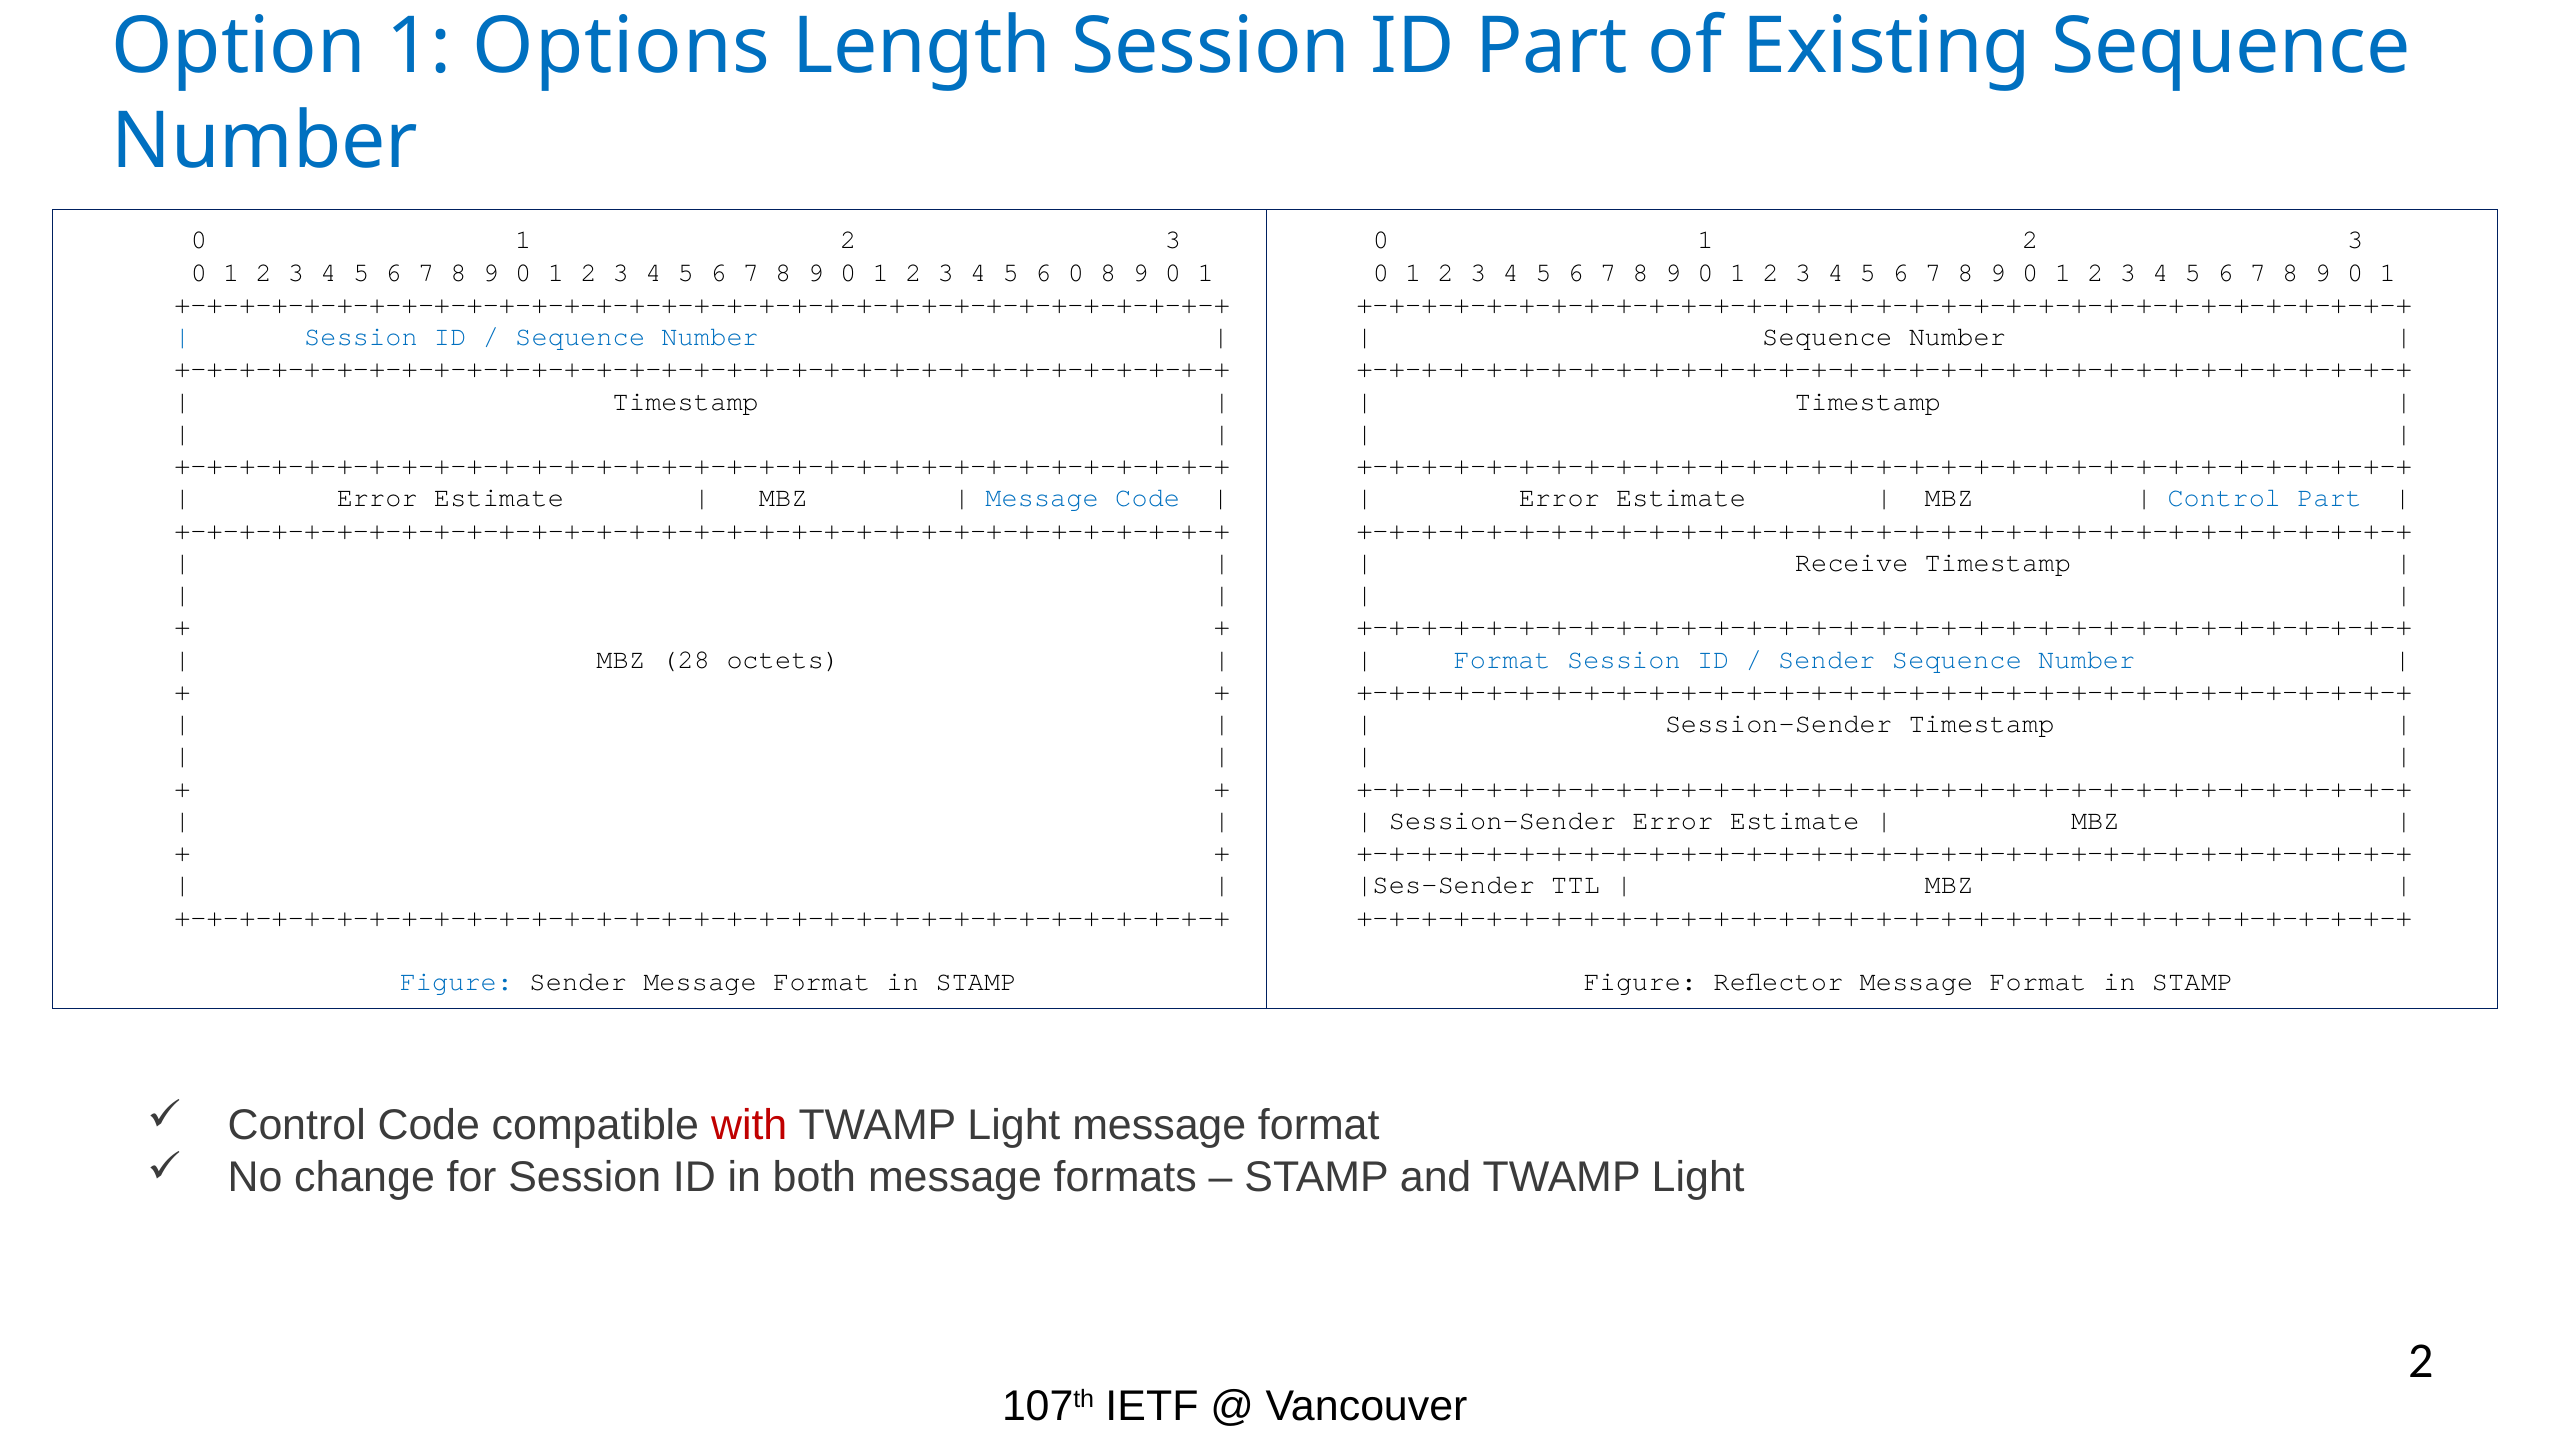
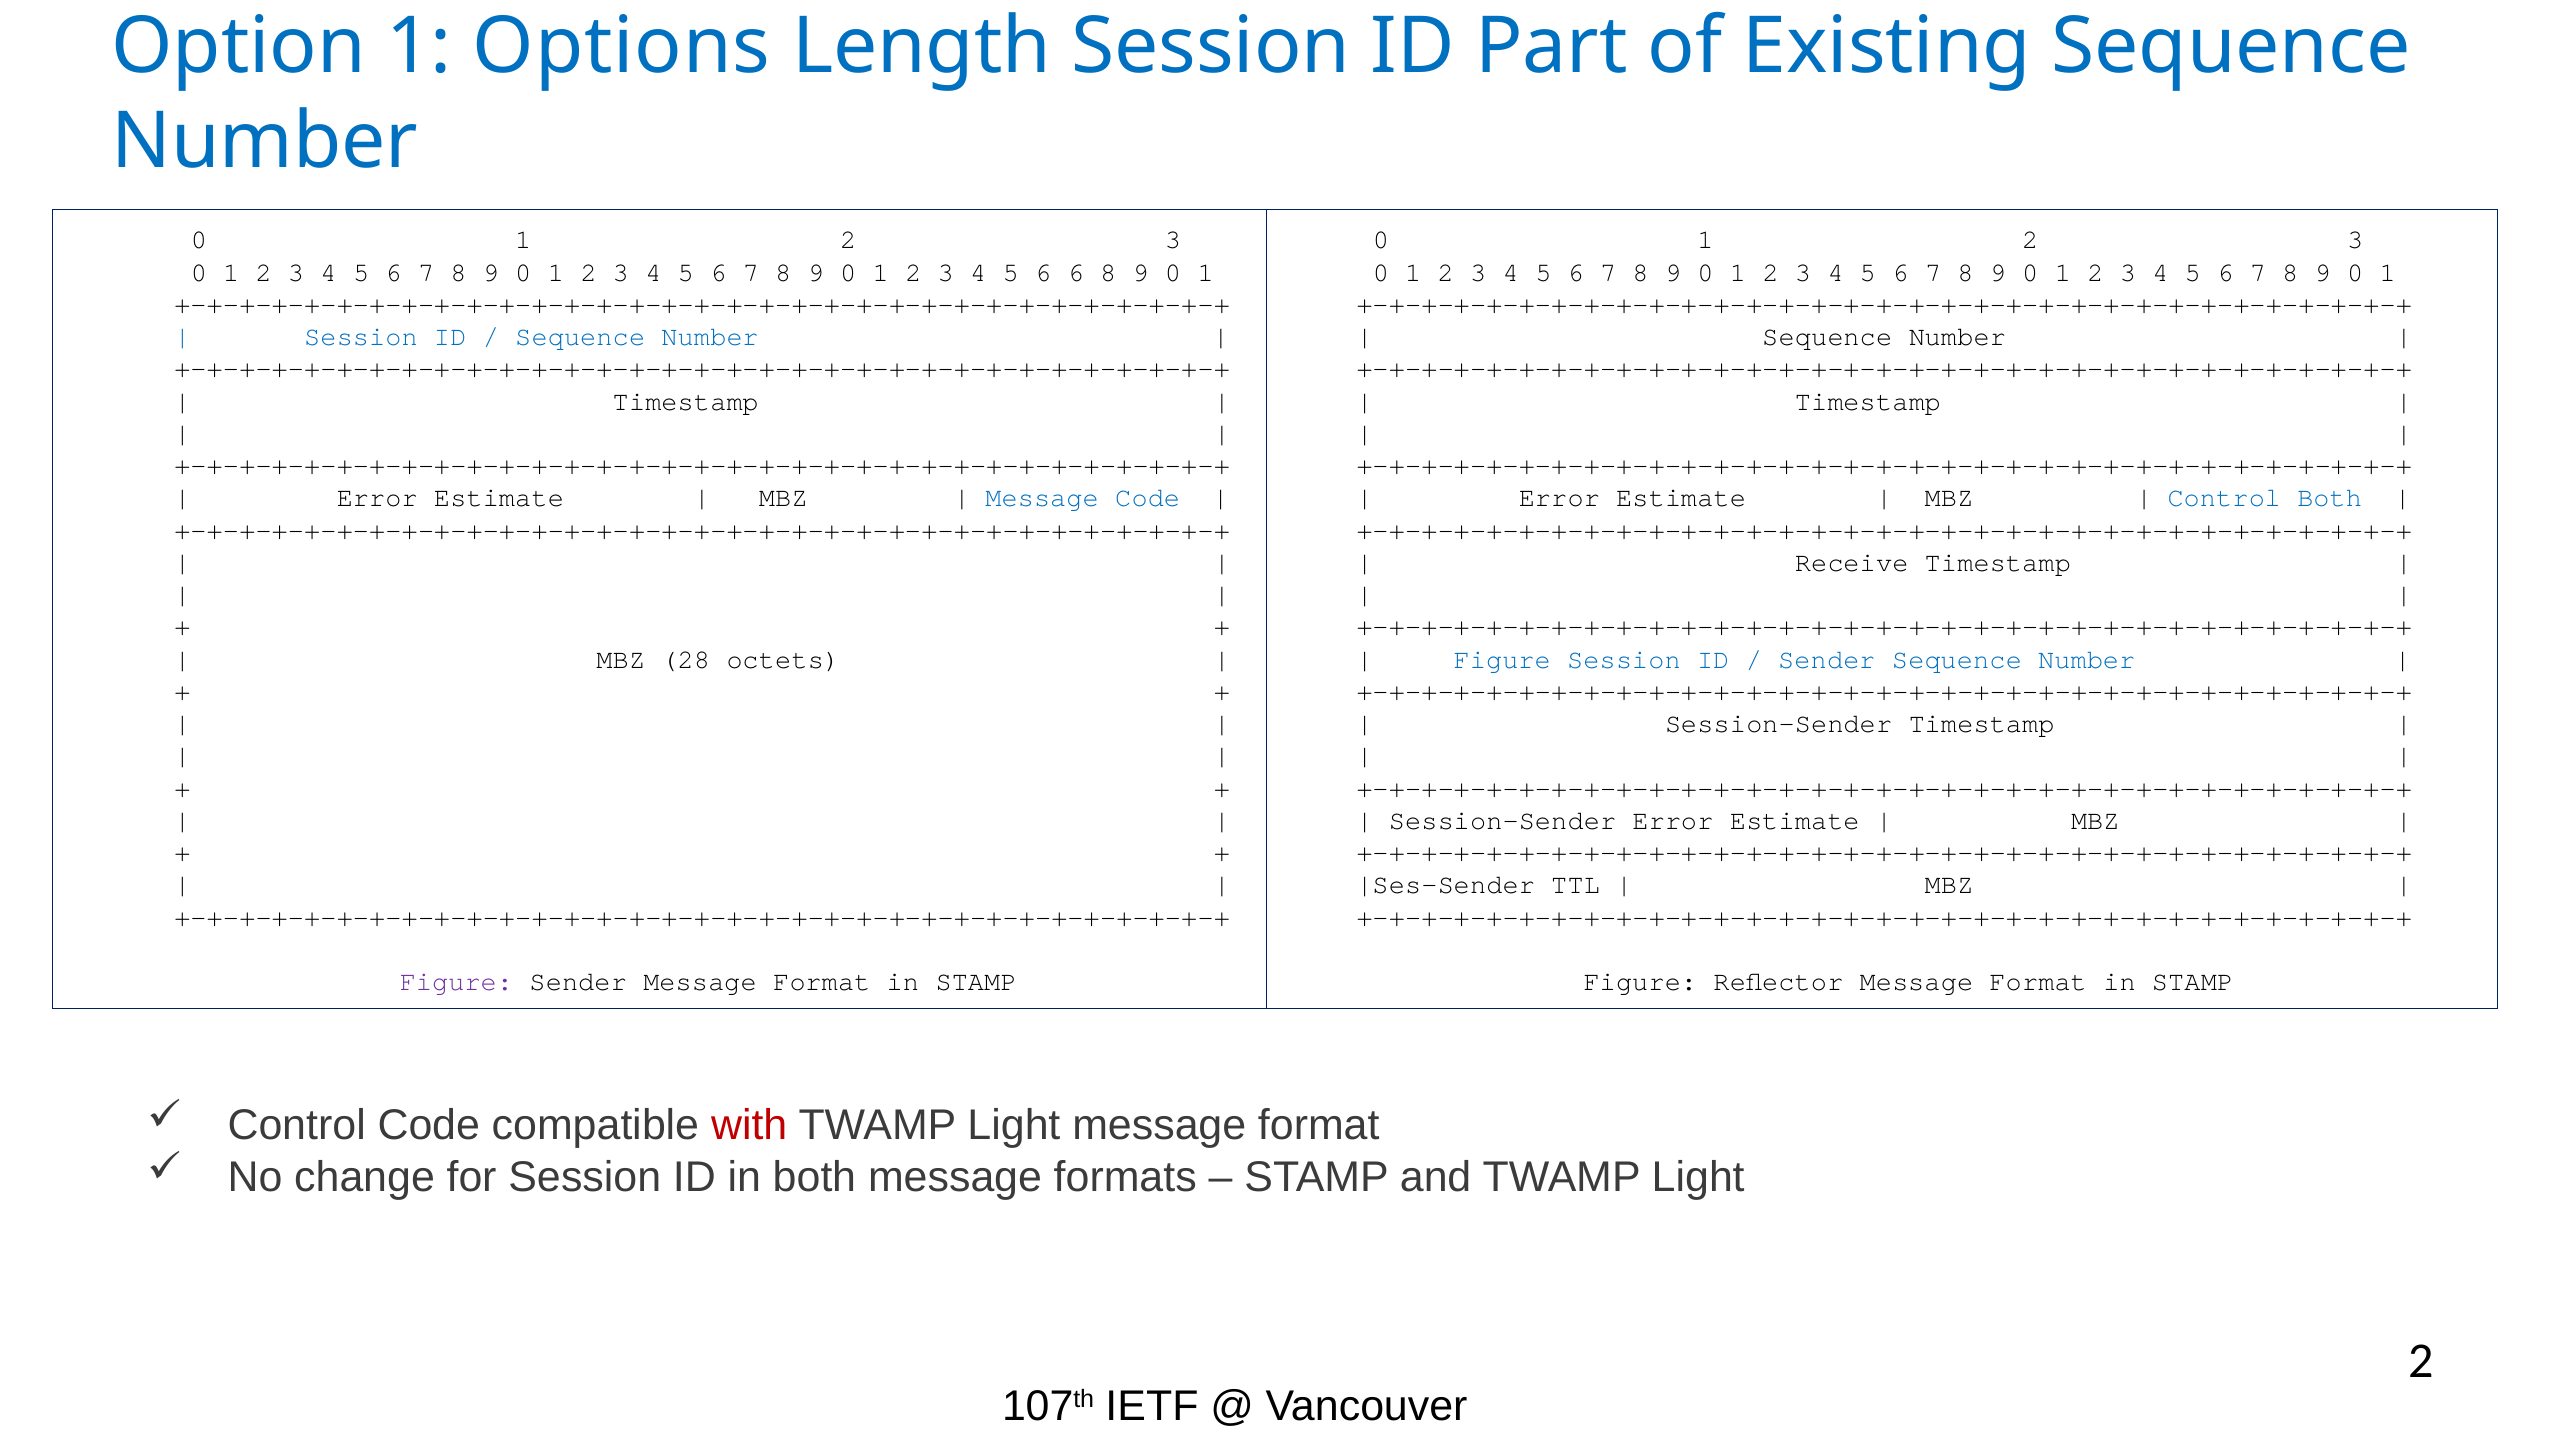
6 0: 0 -> 6
Control Part: Part -> Both
Format at (1502, 659): Format -> Figure
Figure at (456, 982) colour: blue -> purple
